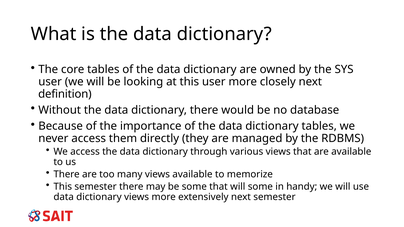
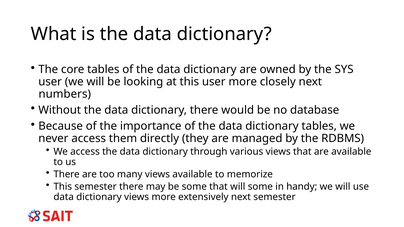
definition: definition -> numbers
